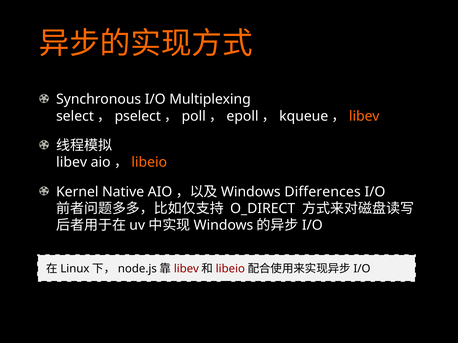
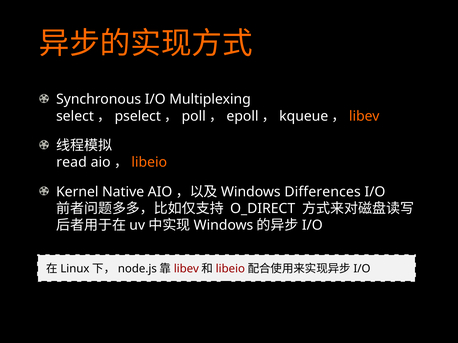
libev at (72, 163): libev -> read
